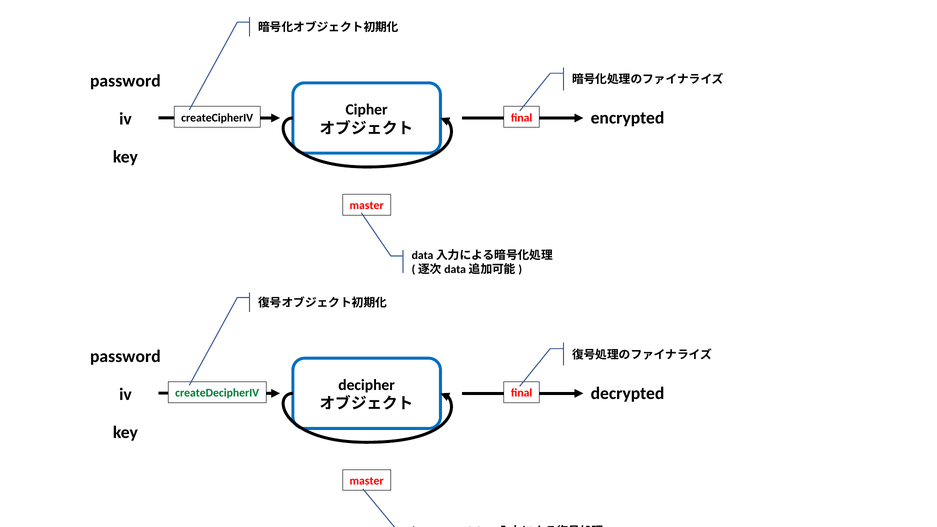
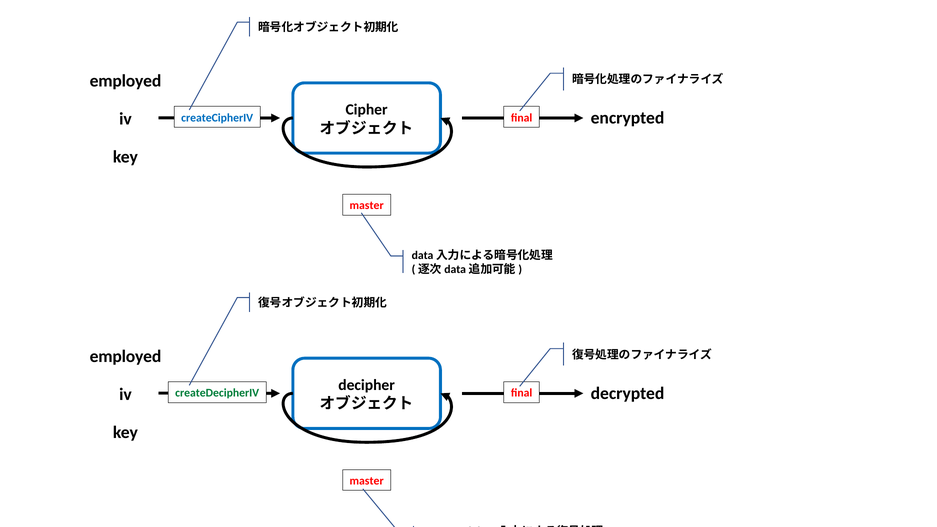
password at (125, 81): password -> employed
createCipherIV colour: black -> blue
password at (125, 356): password -> employed
